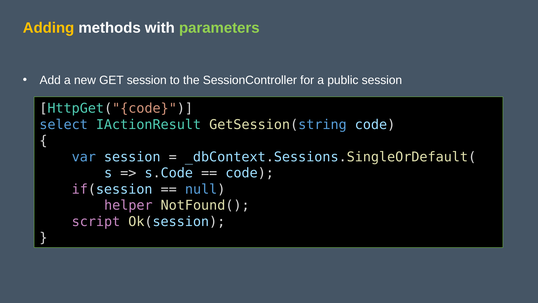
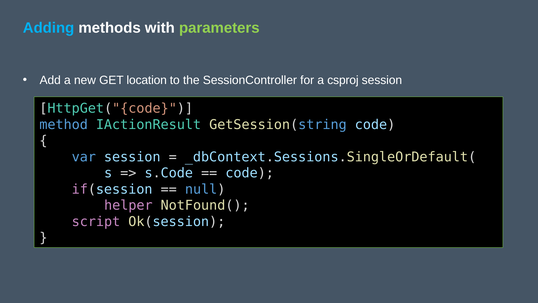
Adding colour: yellow -> light blue
GET session: session -> location
public: public -> csproj
select: select -> method
